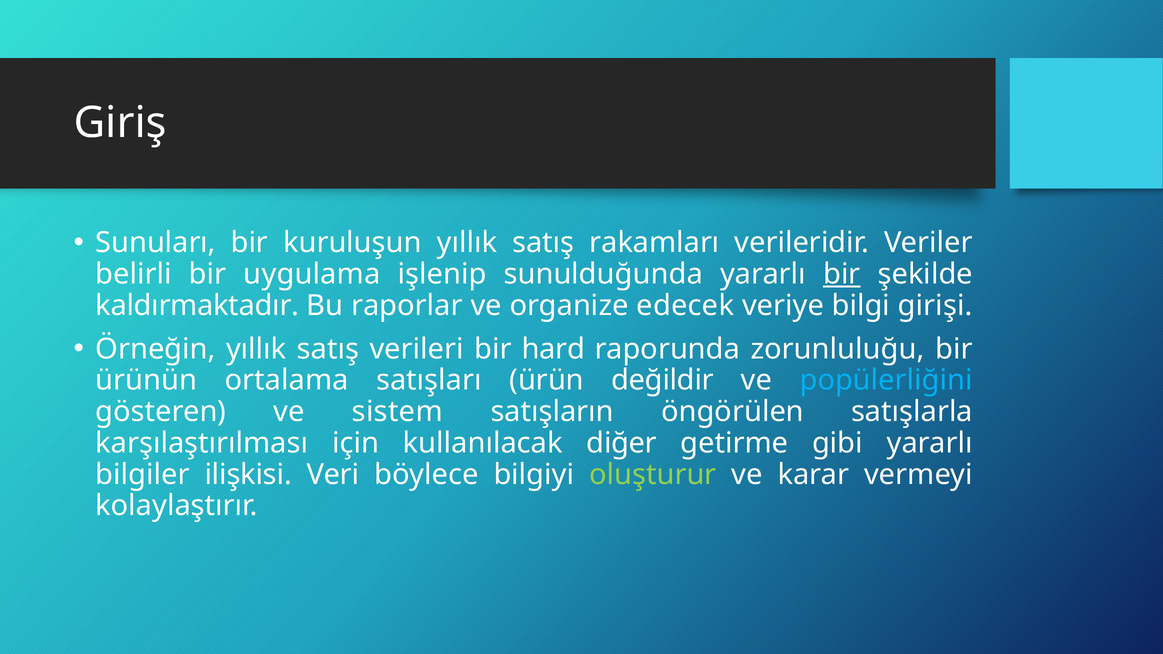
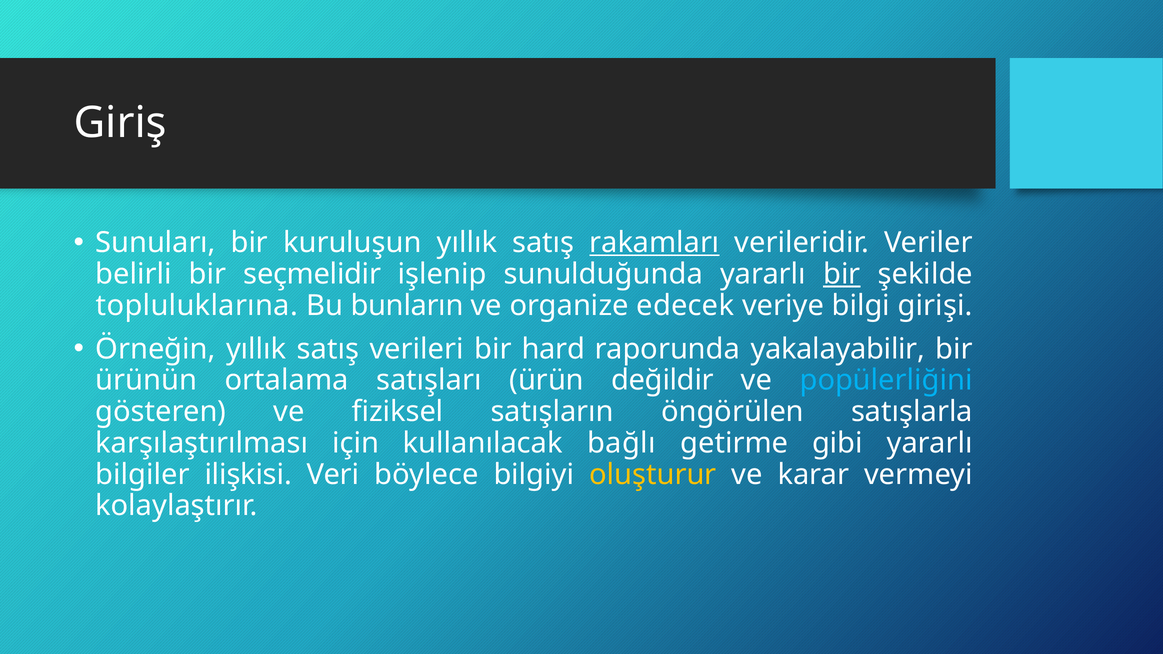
rakamları underline: none -> present
uygulama: uygulama -> seçmelidir
kaldırmaktadır: kaldırmaktadır -> topluluklarına
raporlar: raporlar -> bunların
zorunluluğu: zorunluluğu -> yakalayabilir
sistem: sistem -> fiziksel
diğer: diğer -> bağlı
oluşturur colour: light green -> yellow
